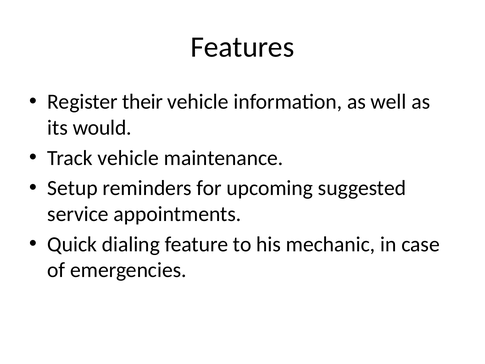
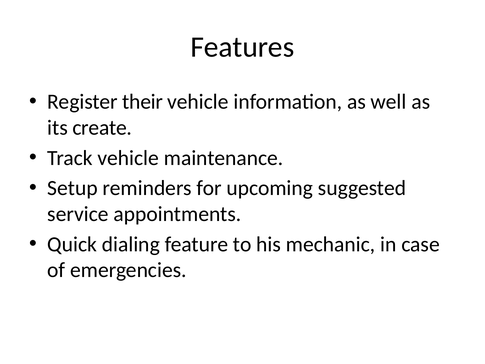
would: would -> create
